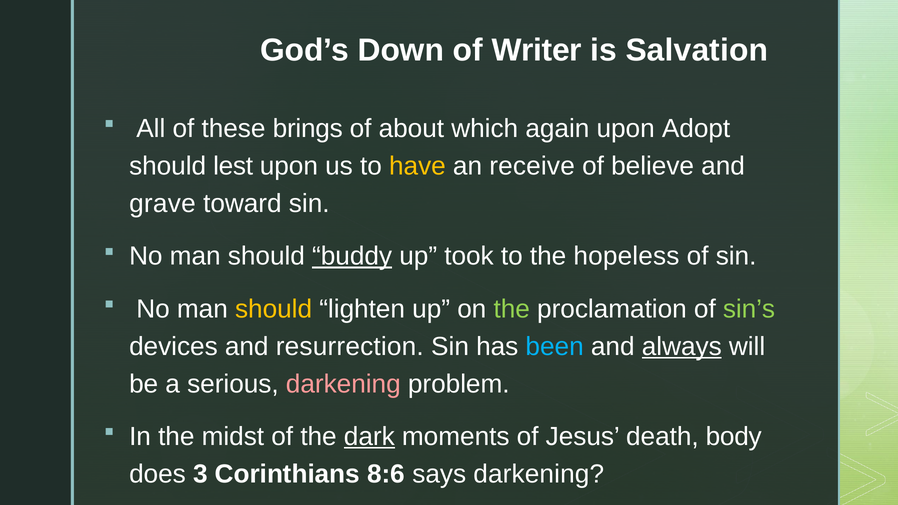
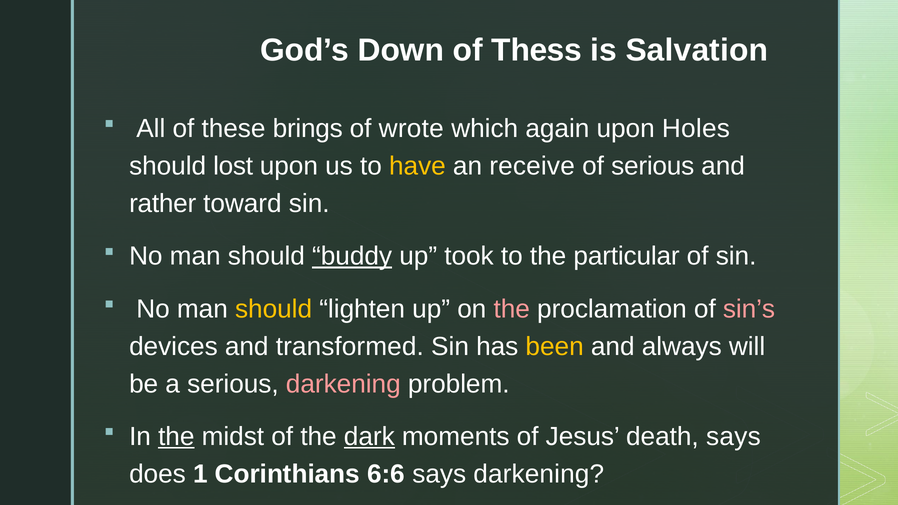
Writer: Writer -> Thess
about: about -> wrote
Adopt: Adopt -> Holes
lest: lest -> lost
of believe: believe -> serious
grave: grave -> rather
hopeless: hopeless -> particular
the at (512, 309) colour: light green -> pink
sin’s colour: light green -> pink
resurrection: resurrection -> transformed
been colour: light blue -> yellow
always underline: present -> none
the at (176, 437) underline: none -> present
death body: body -> says
3: 3 -> 1
8:6: 8:6 -> 6:6
